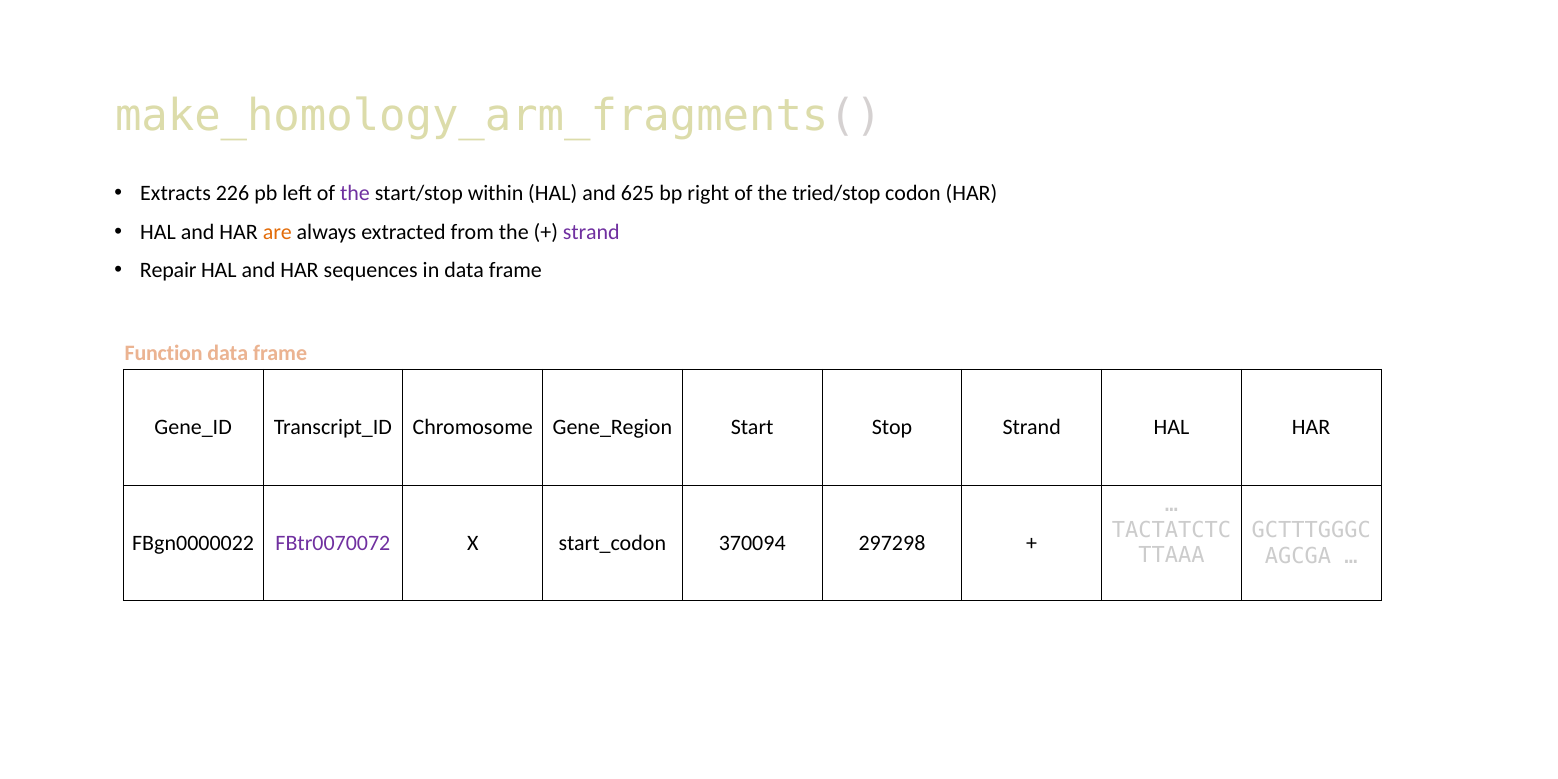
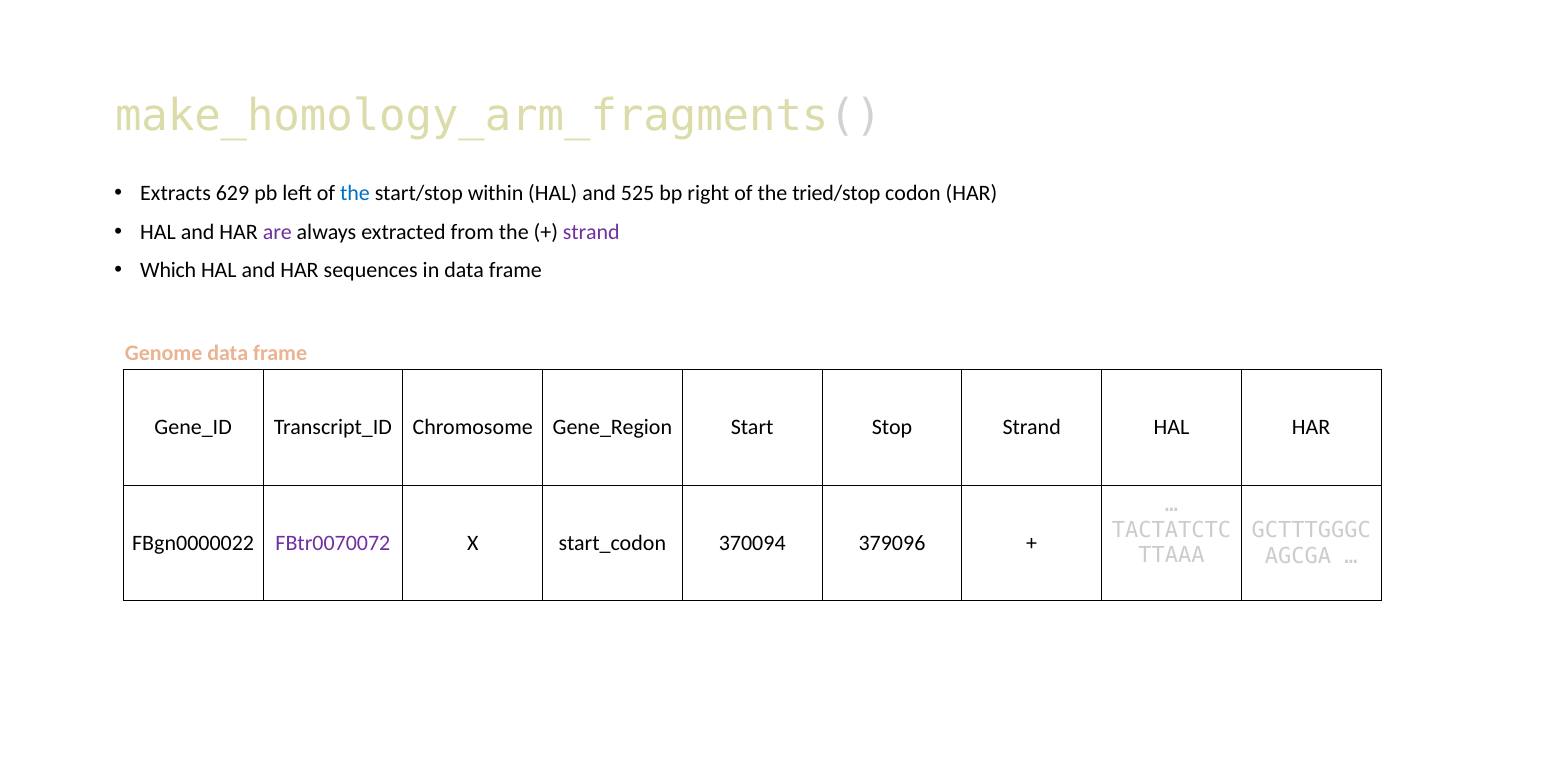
226: 226 -> 629
the at (355, 194) colour: purple -> blue
625: 625 -> 525
are colour: orange -> purple
Repair: Repair -> Which
Function: Function -> Genome
297298: 297298 -> 379096
